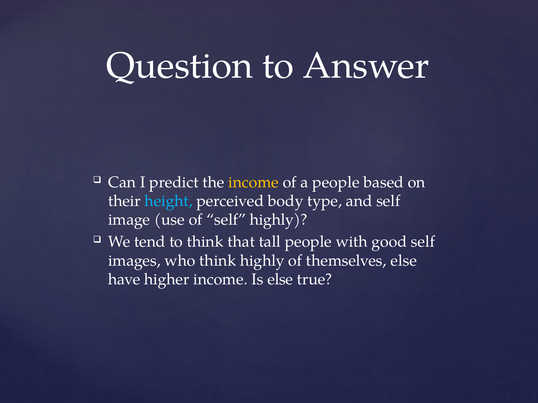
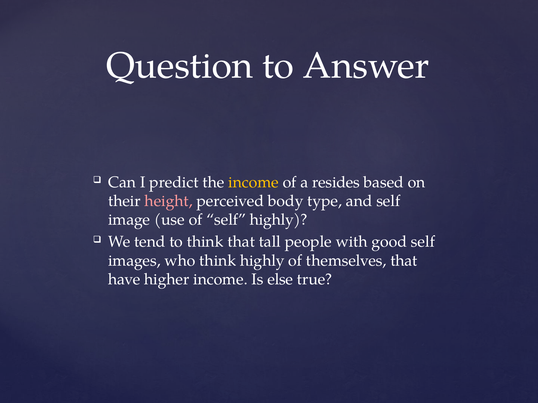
a people: people -> resides
height colour: light blue -> pink
themselves else: else -> that
